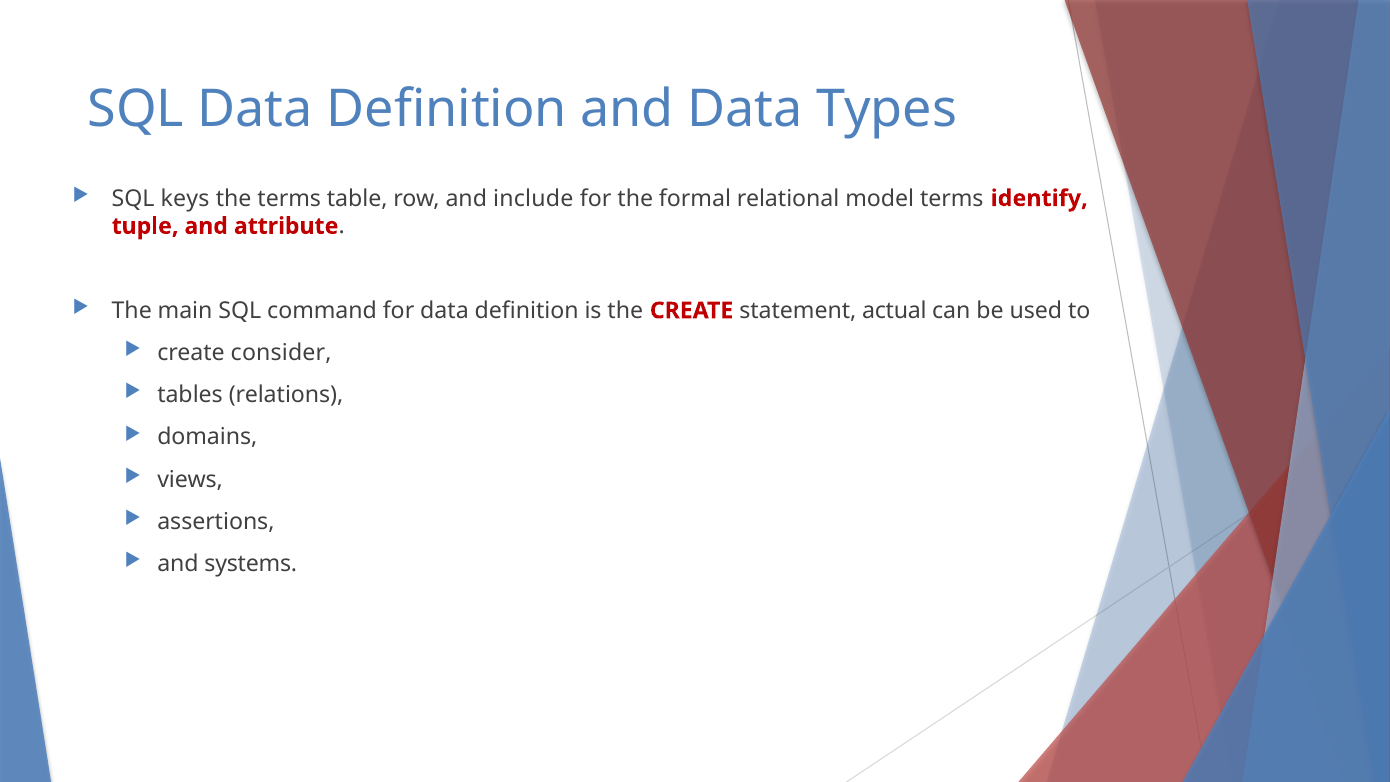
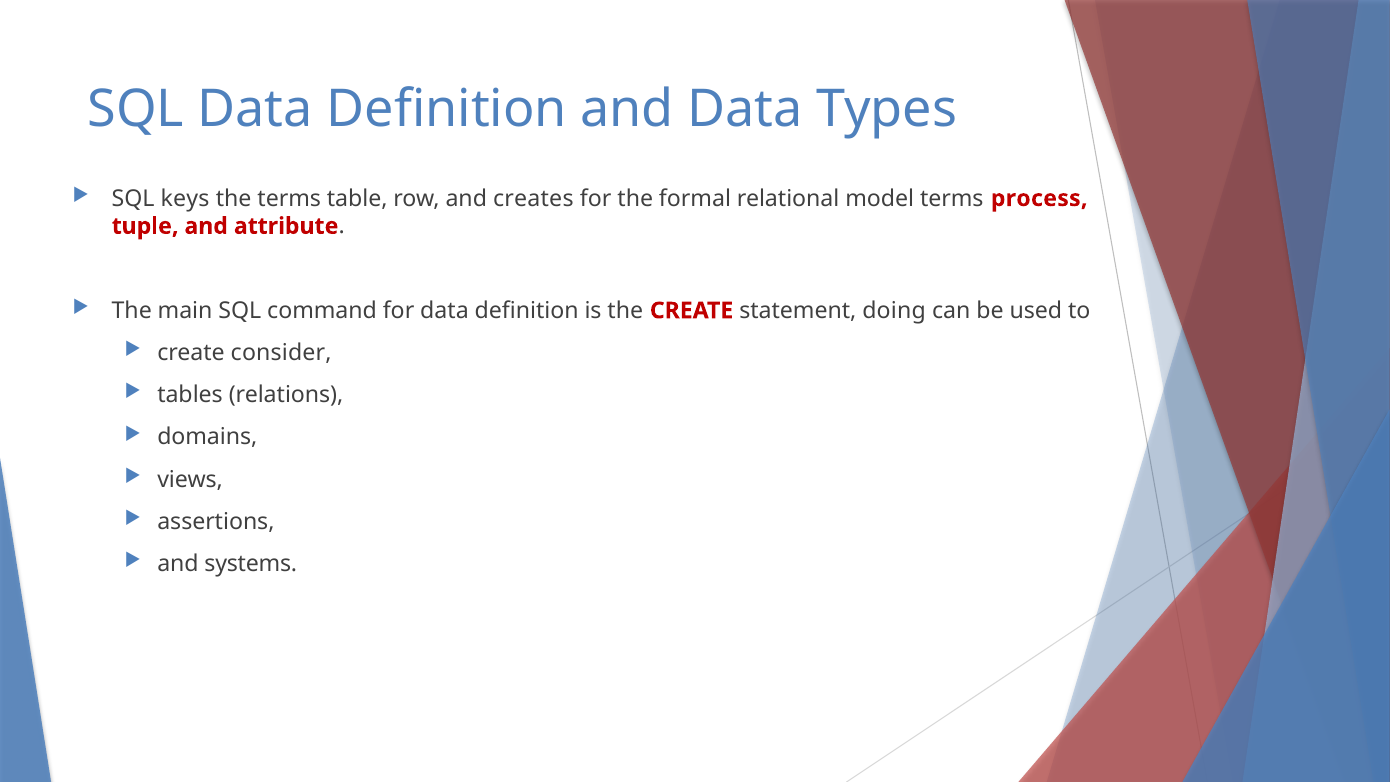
include: include -> creates
identify: identify -> process
actual: actual -> doing
